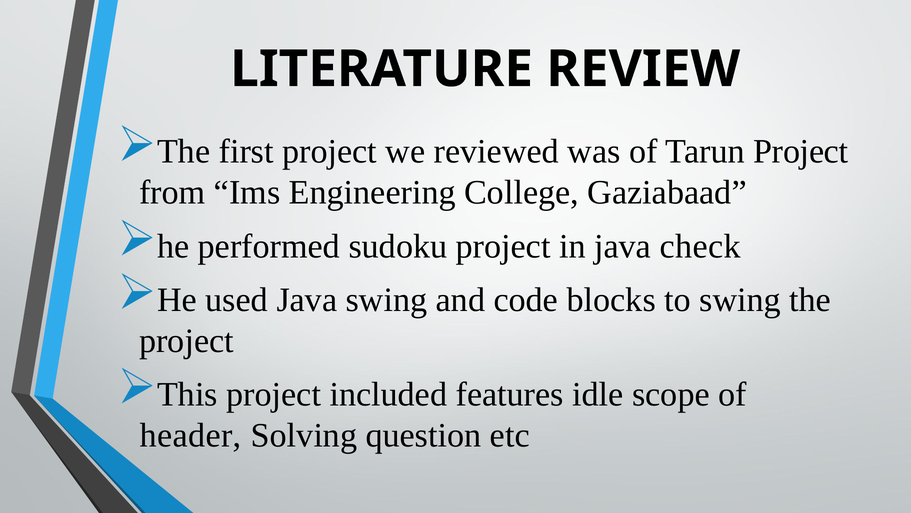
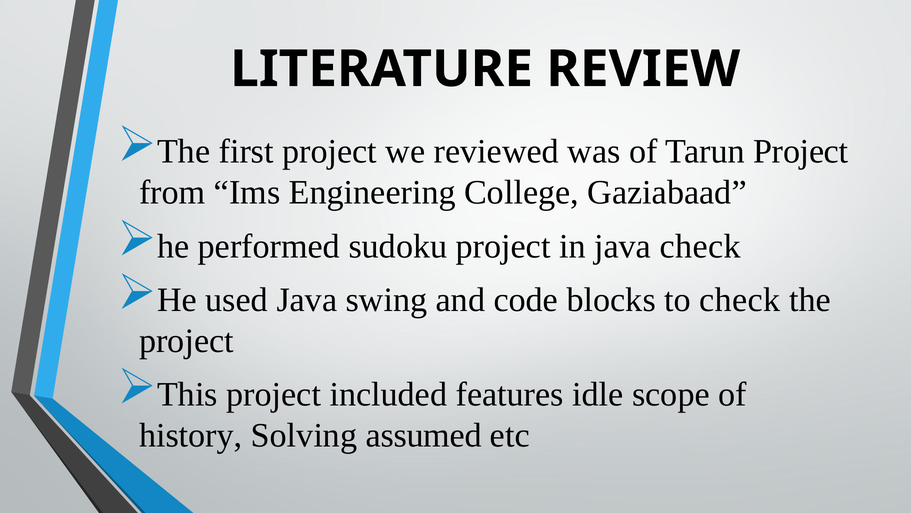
to swing: swing -> check
header: header -> history
question: question -> assumed
